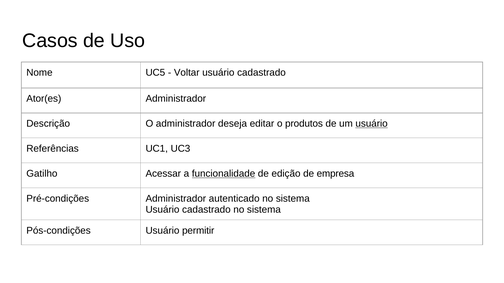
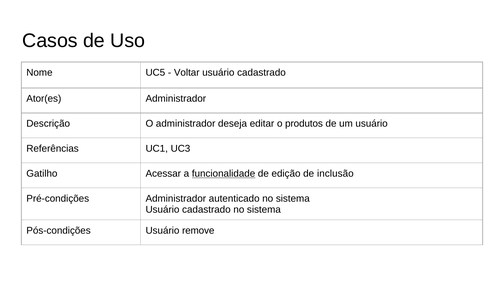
usuário at (372, 124) underline: present -> none
empresa: empresa -> inclusão
permitir: permitir -> remove
